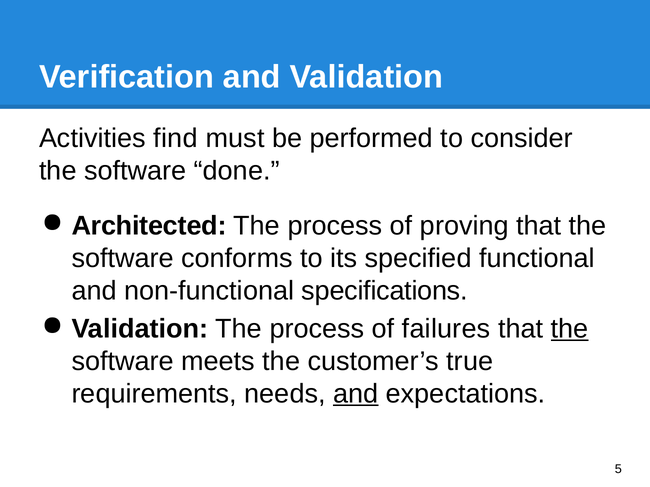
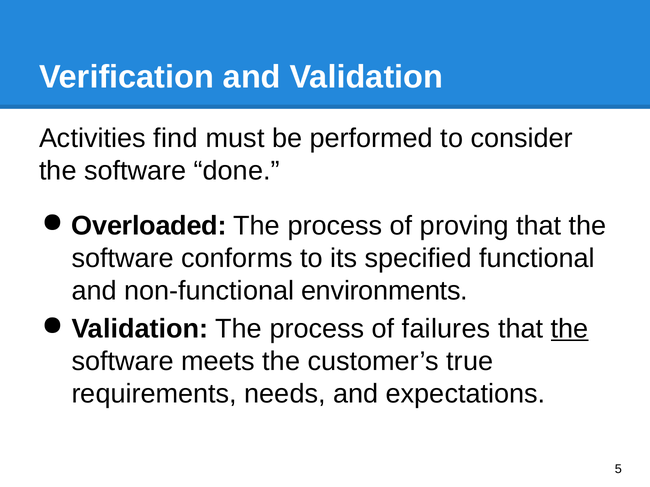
Architected: Architected -> Overloaded
specifications: specifications -> environments
and at (356, 394) underline: present -> none
